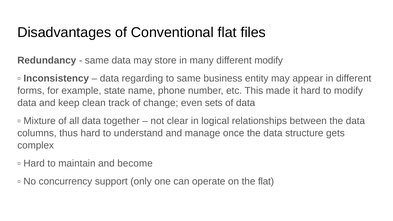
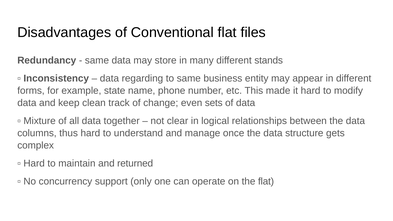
different modify: modify -> stands
become: become -> returned
